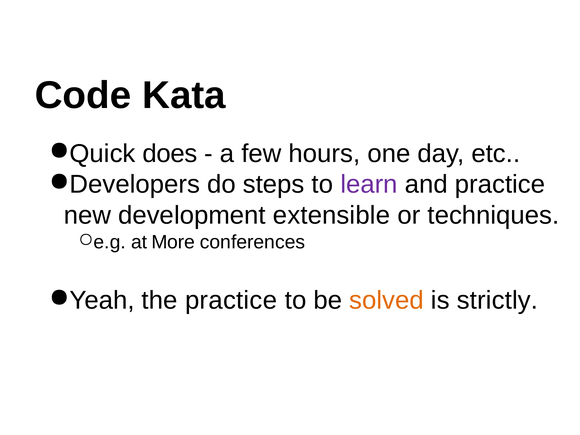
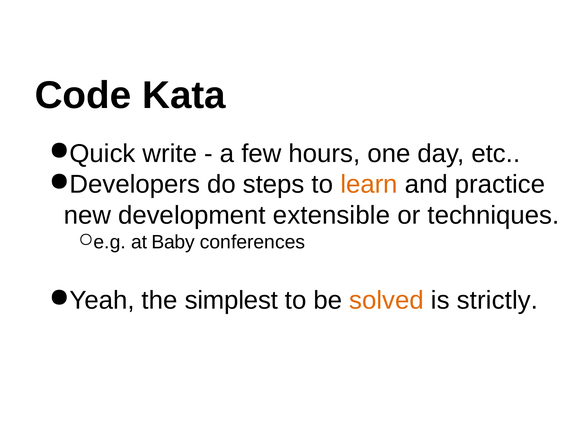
does: does -> write
learn colour: purple -> orange
More: More -> Baby
the practice: practice -> simplest
